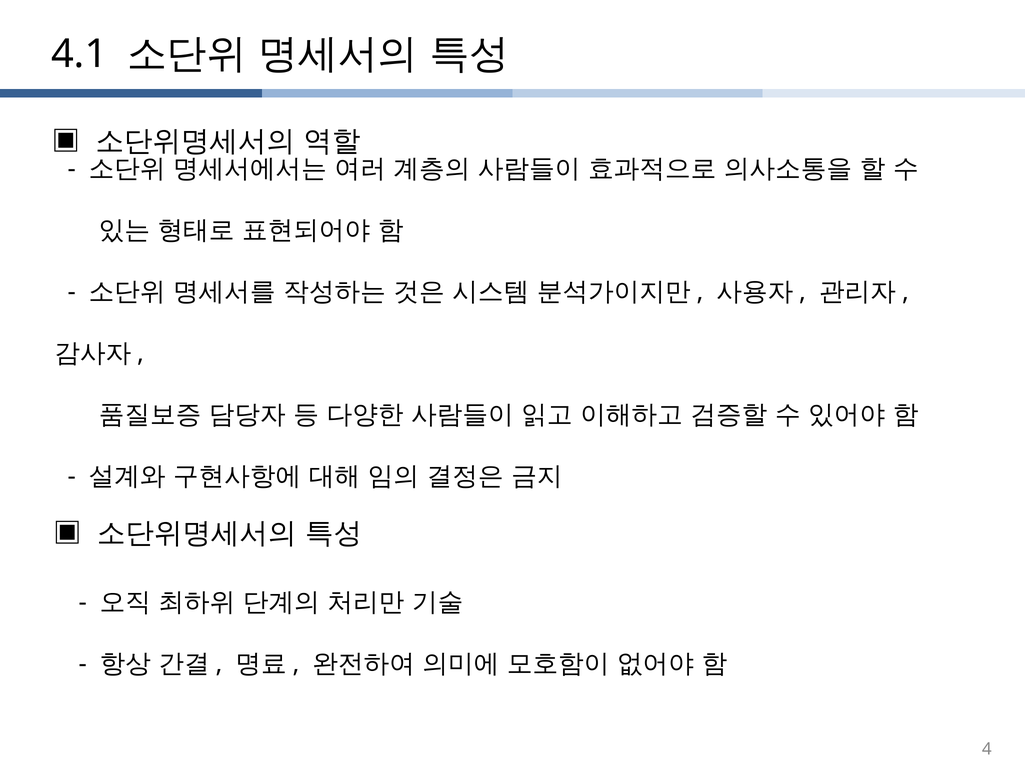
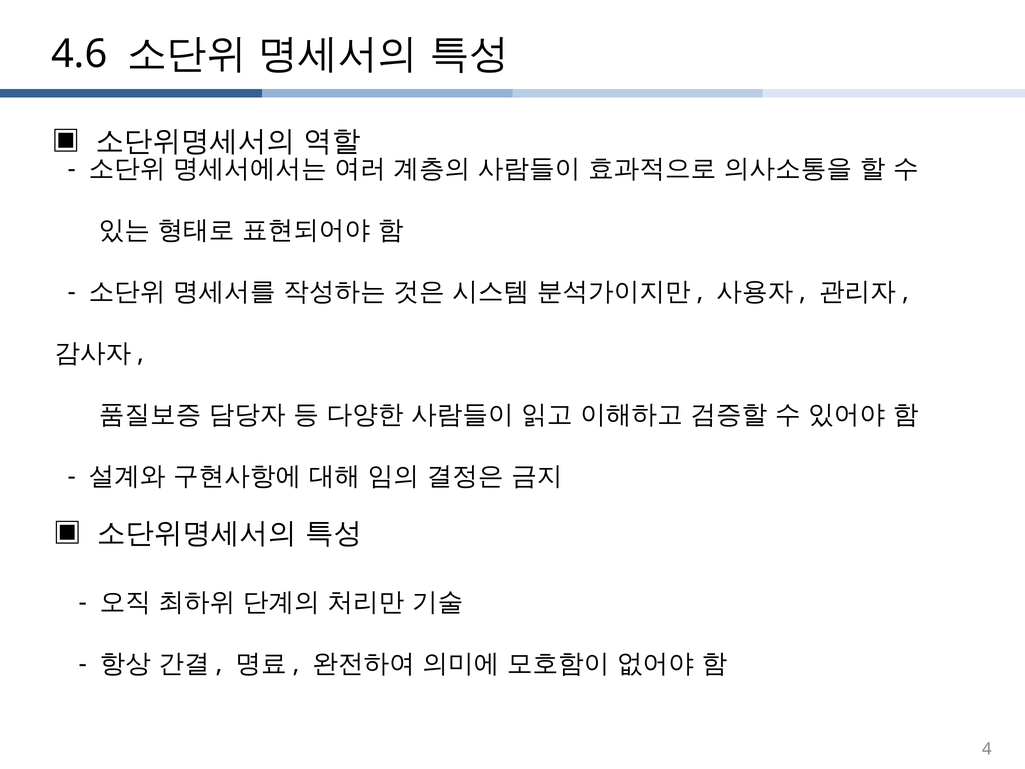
4.1: 4.1 -> 4.6
